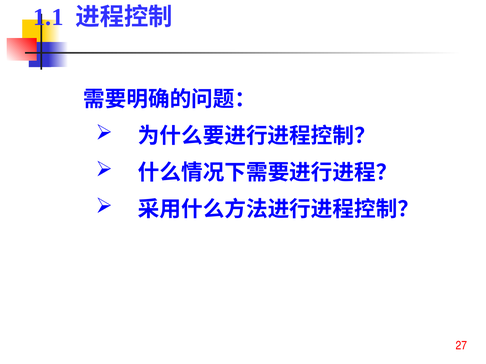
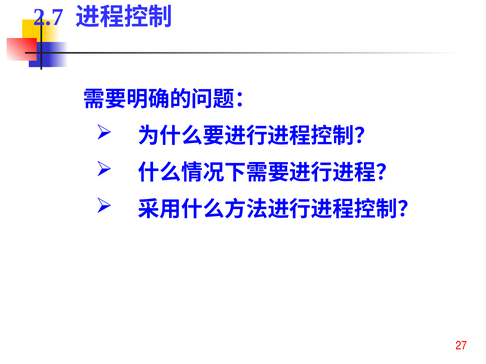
1.1: 1.1 -> 2.7
